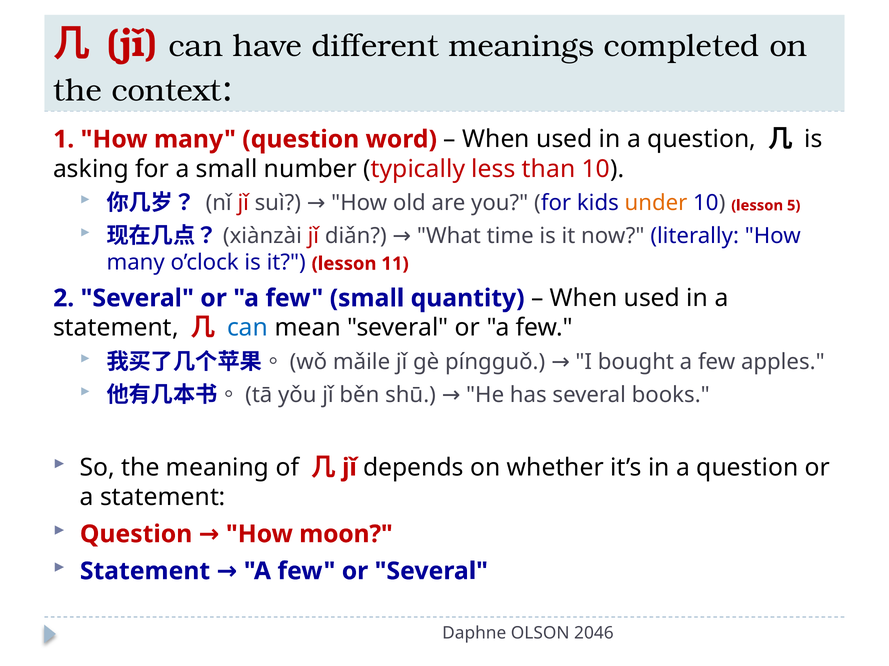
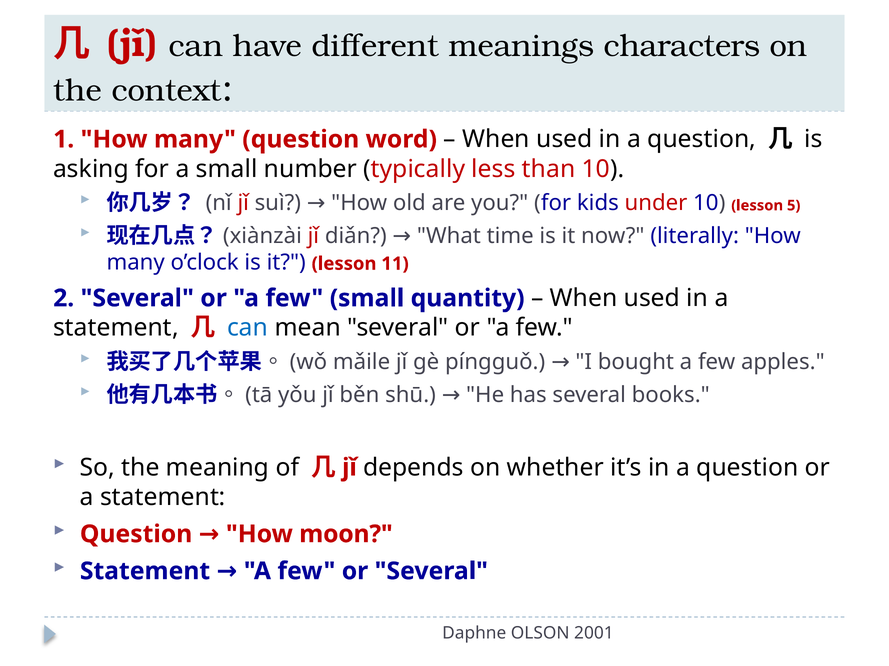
completed: completed -> characters
under colour: orange -> red
2046: 2046 -> 2001
